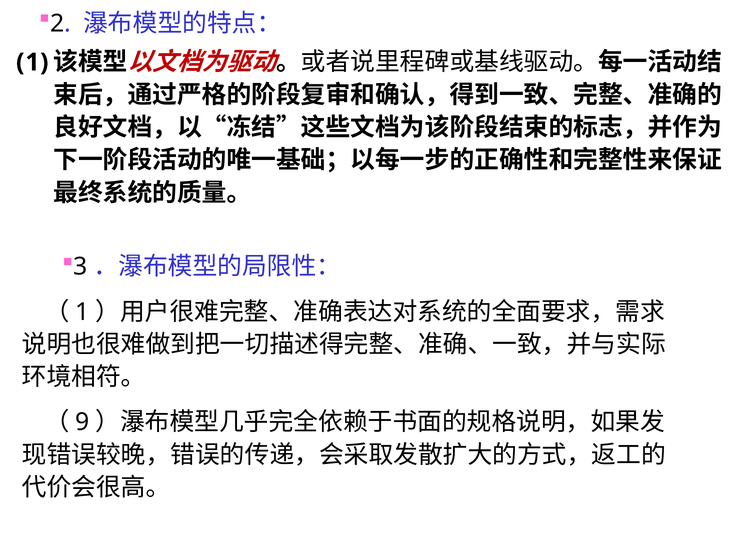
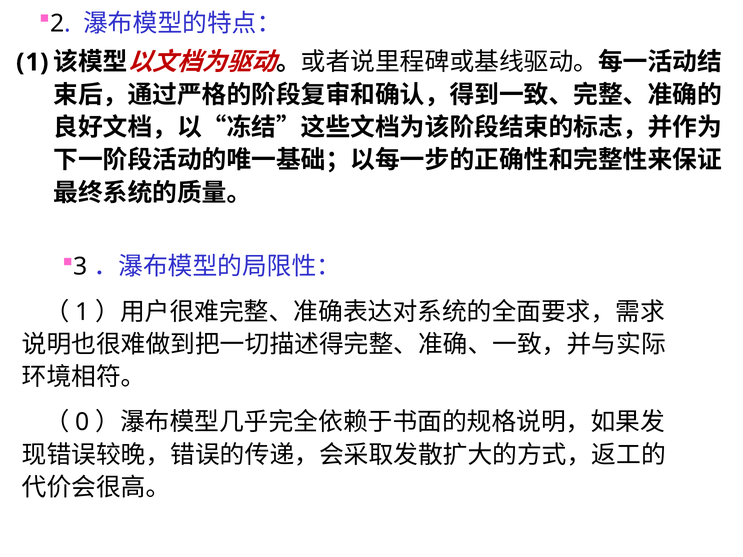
9: 9 -> 0
